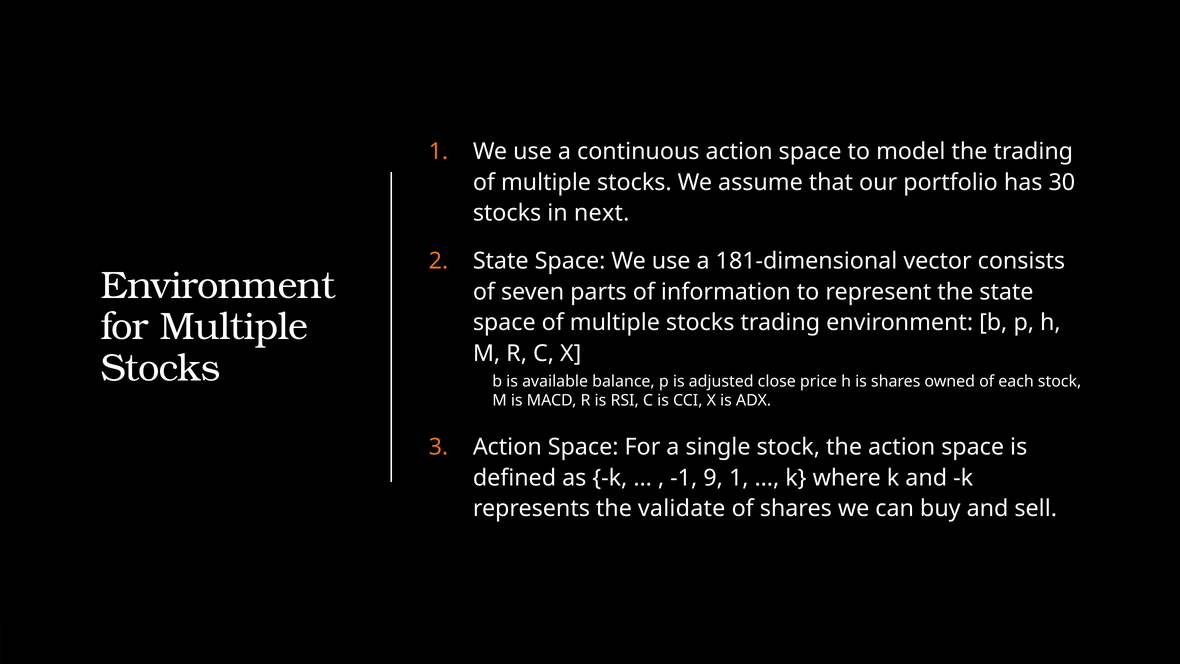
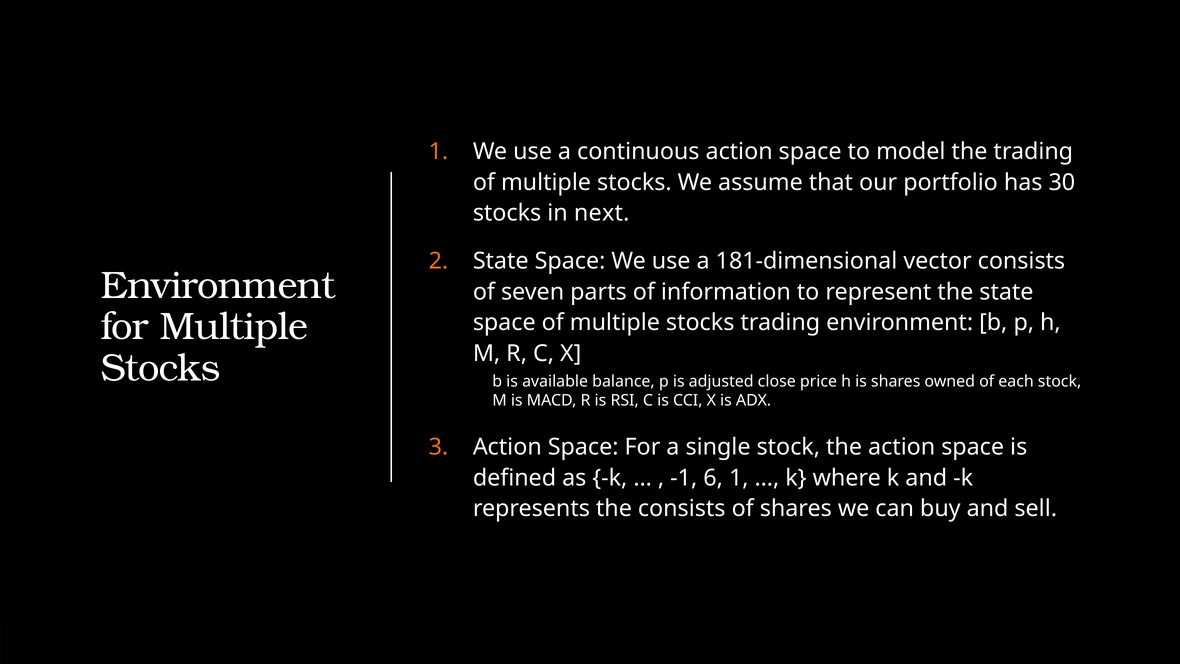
9: 9 -> 6
the validate: validate -> consists
